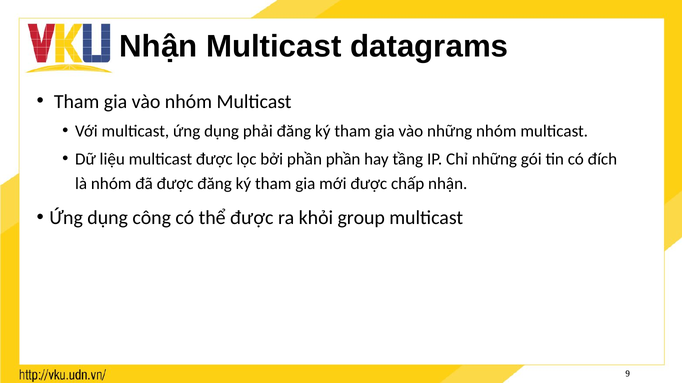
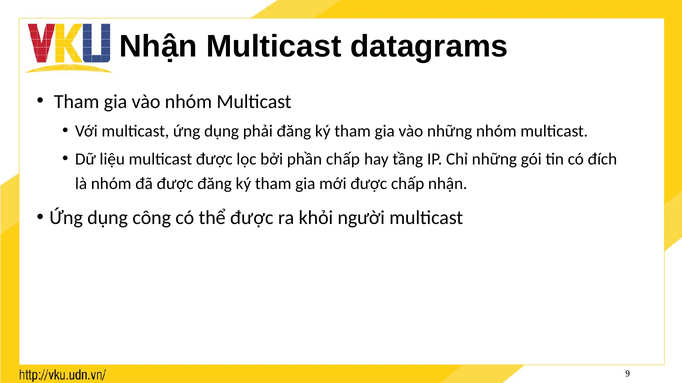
phần phần: phần -> chấp
group: group -> người
